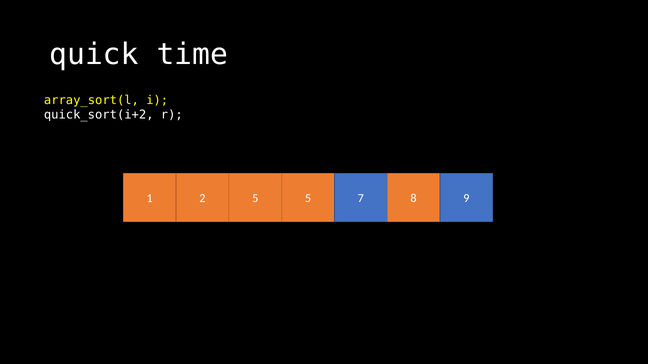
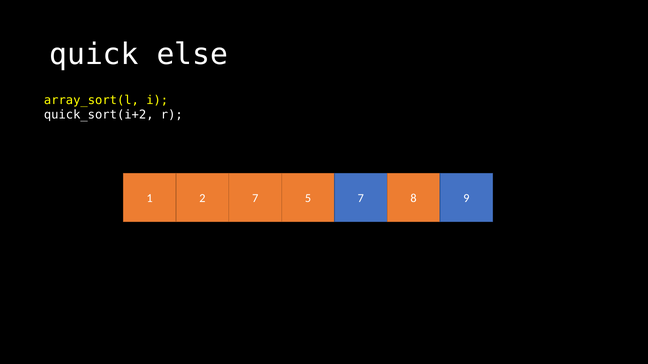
time: time -> else
2 5: 5 -> 7
